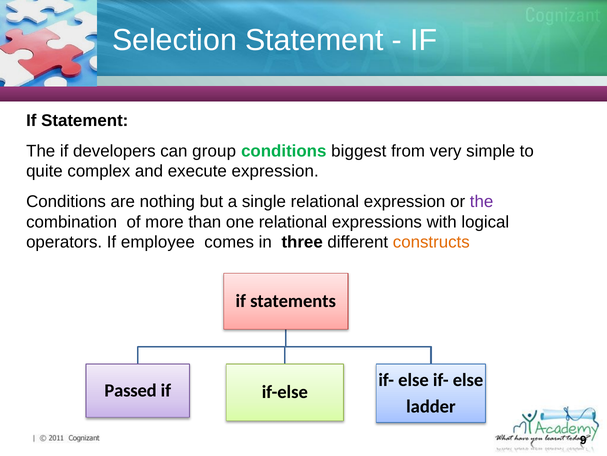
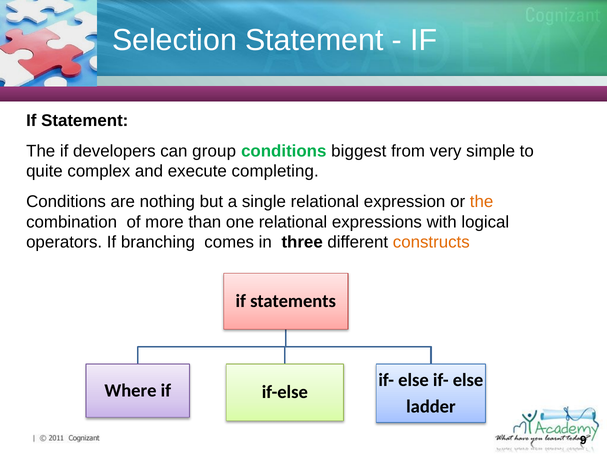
execute expression: expression -> completing
the at (482, 201) colour: purple -> orange
employee: employee -> branching
Passed: Passed -> Where
